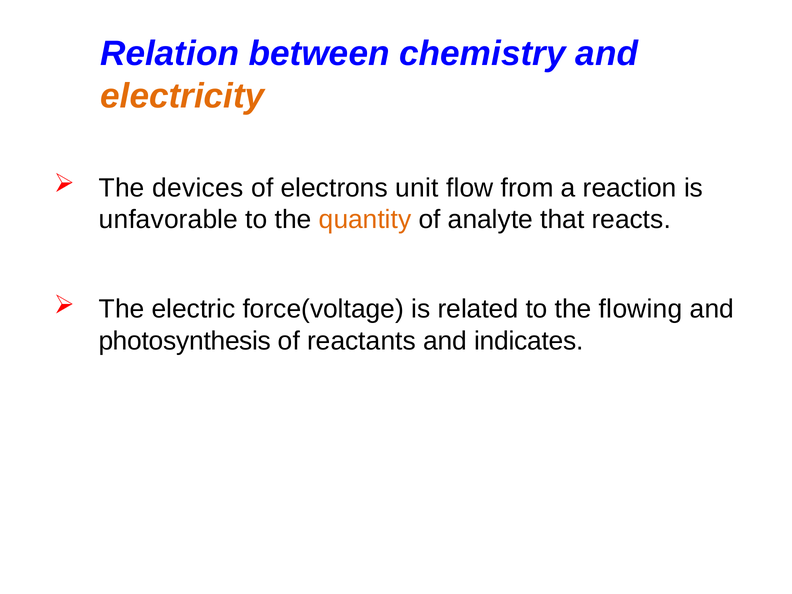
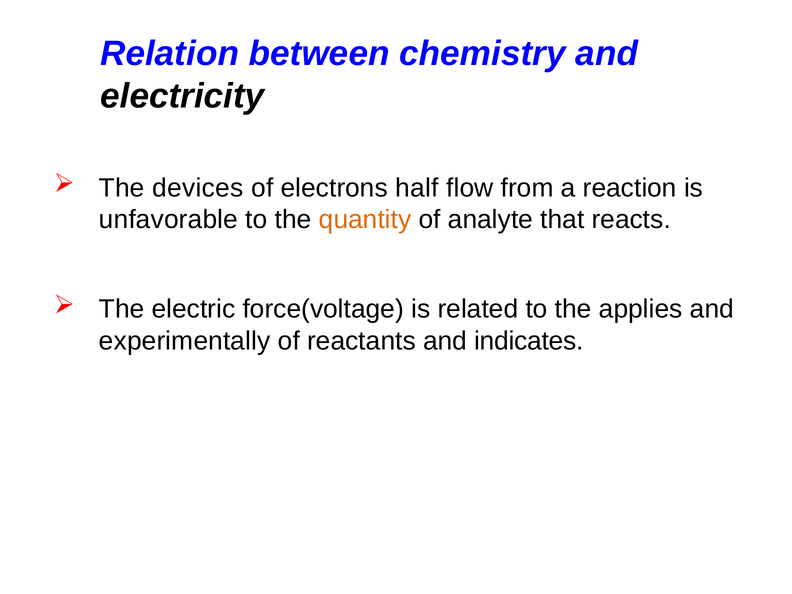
electricity colour: orange -> black
unit: unit -> half
flowing: flowing -> applies
photosynthesis: photosynthesis -> experimentally
